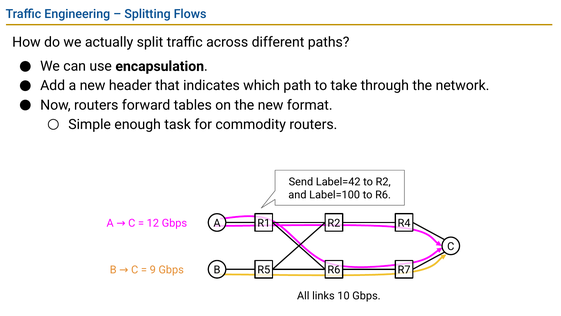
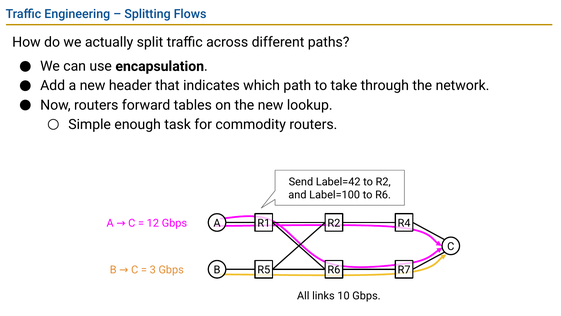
format: format -> lookup
9: 9 -> 3
